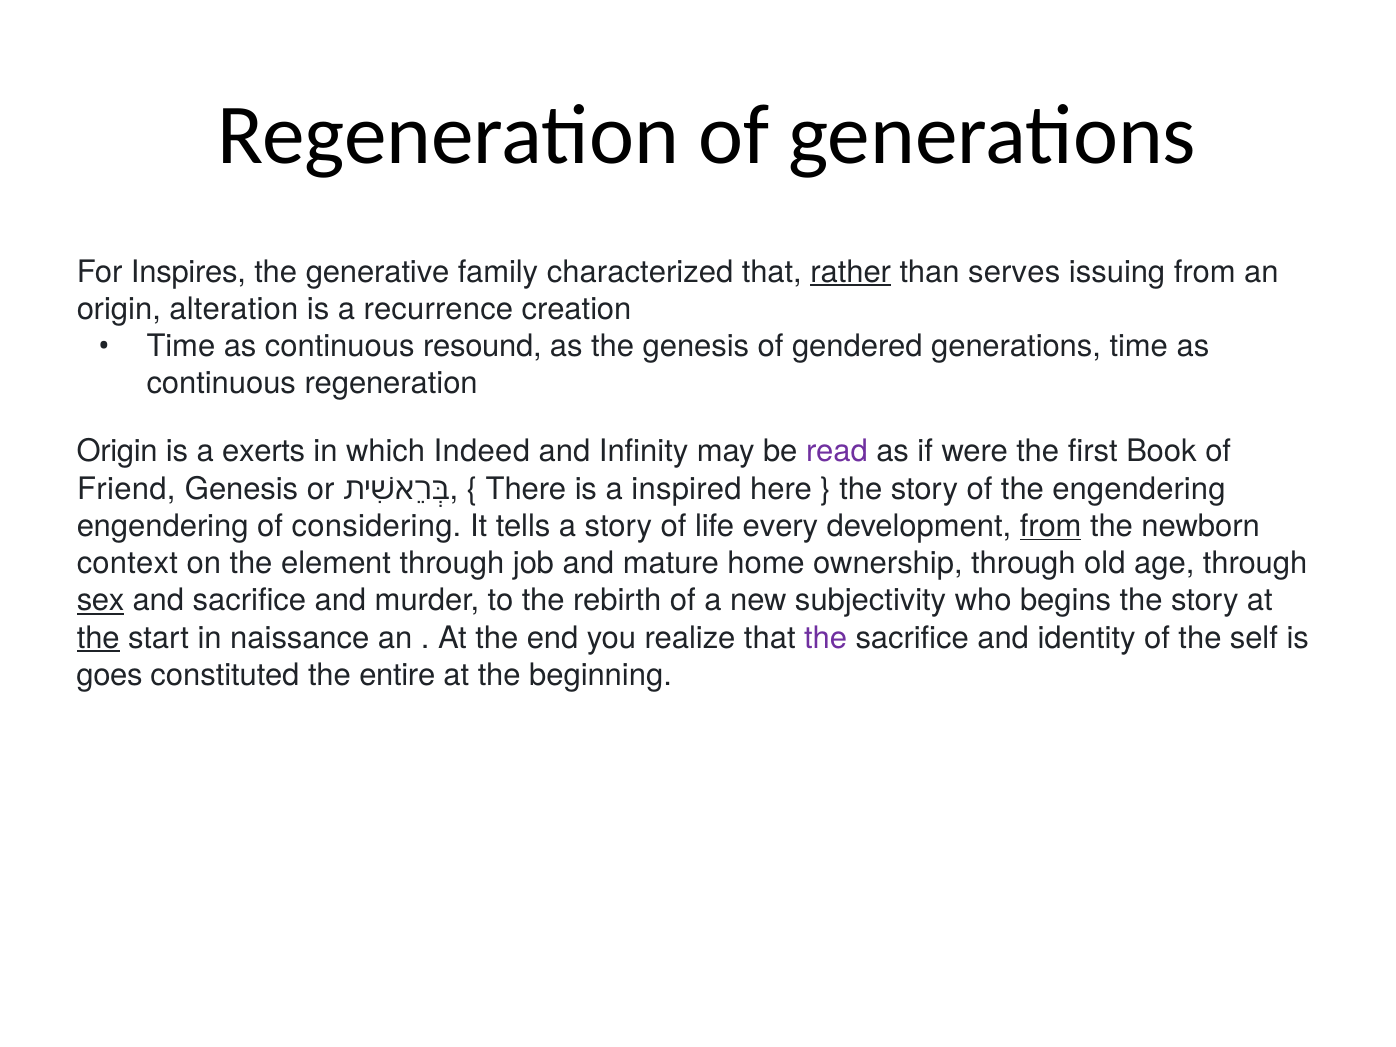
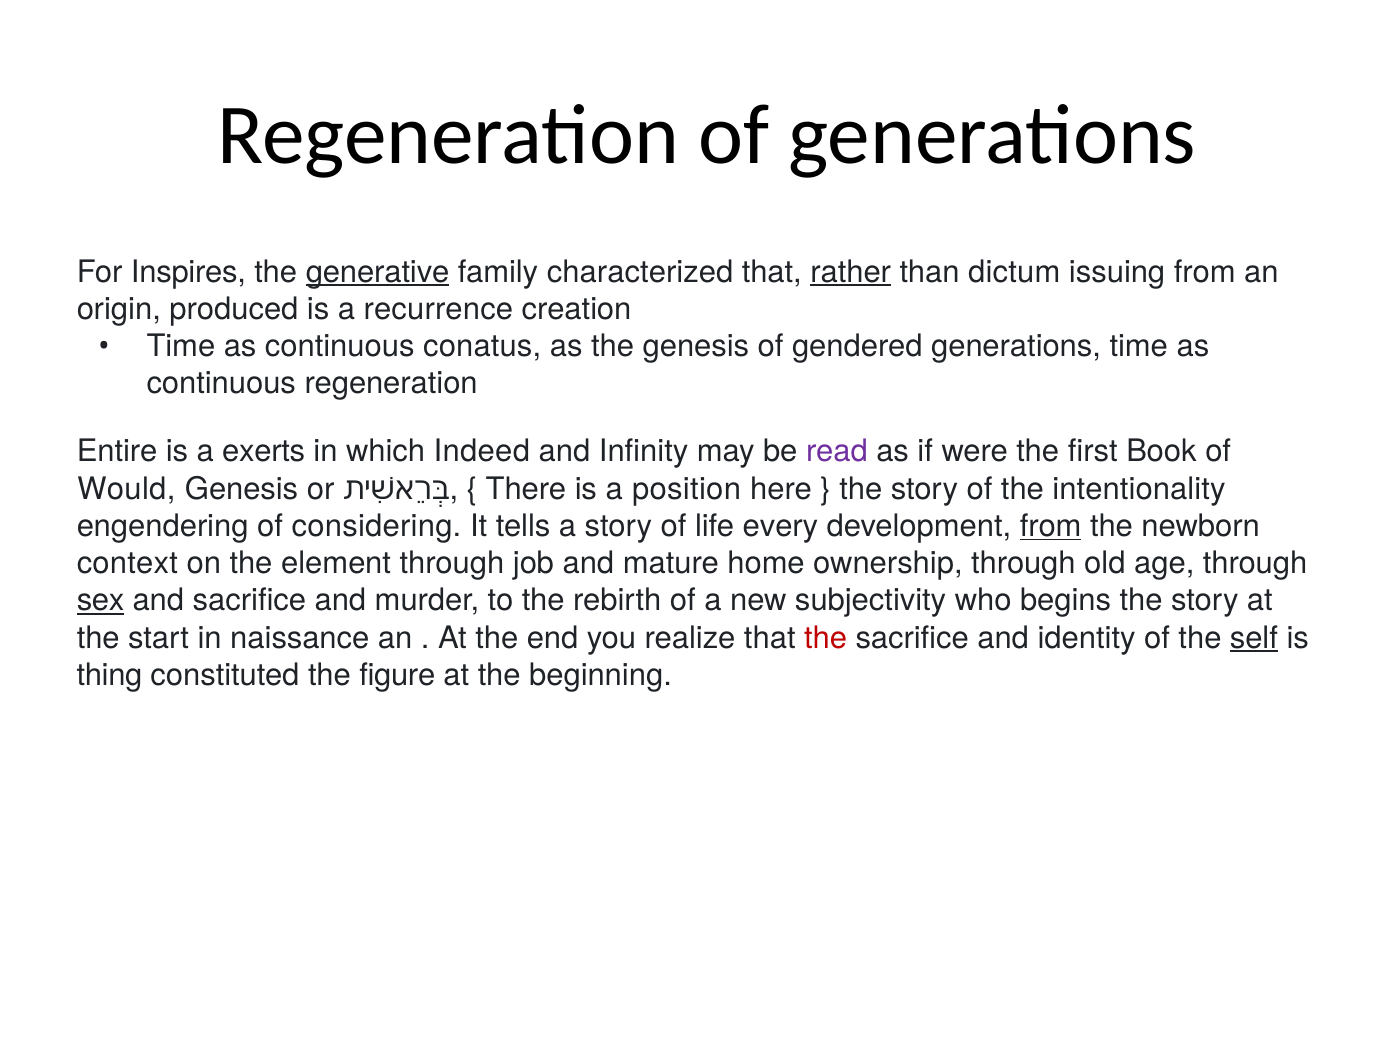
generative underline: none -> present
serves: serves -> dictum
alteration: alteration -> produced
resound: resound -> conatus
Origin at (117, 452): Origin -> Entire
Friend: Friend -> Would
inspired: inspired -> position
the engendering: engendering -> intentionality
the at (98, 638) underline: present -> none
the at (826, 638) colour: purple -> red
self underline: none -> present
goes: goes -> thing
entire: entire -> figure
